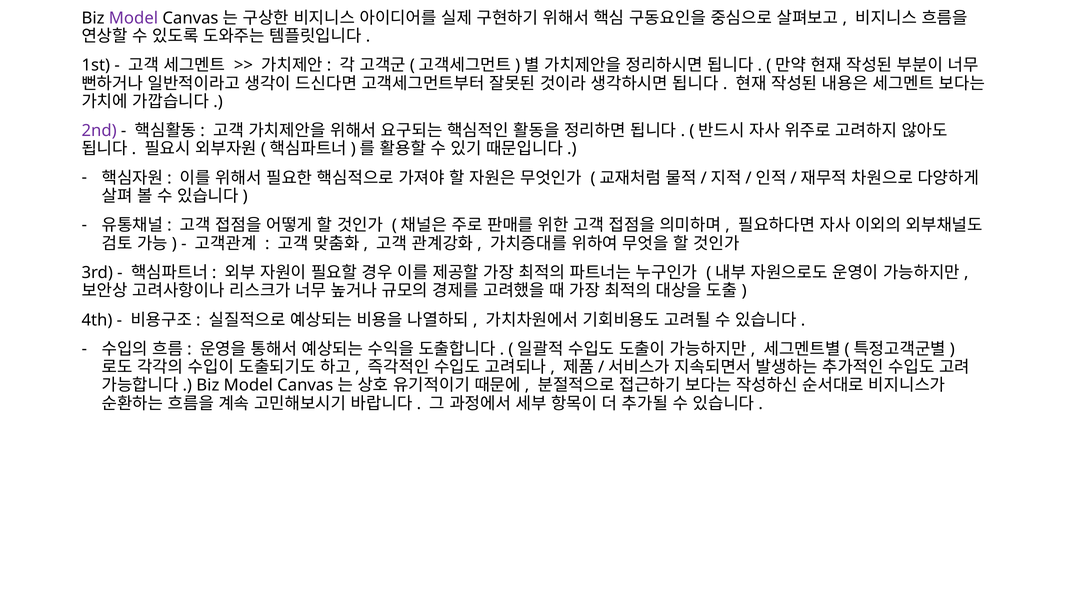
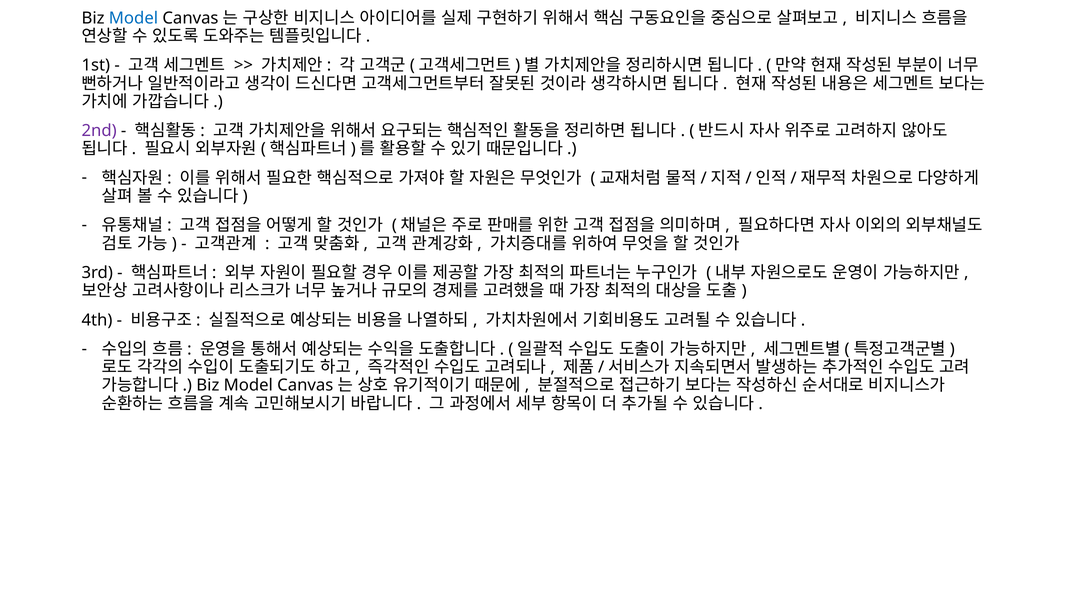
Model at (133, 18) colour: purple -> blue
